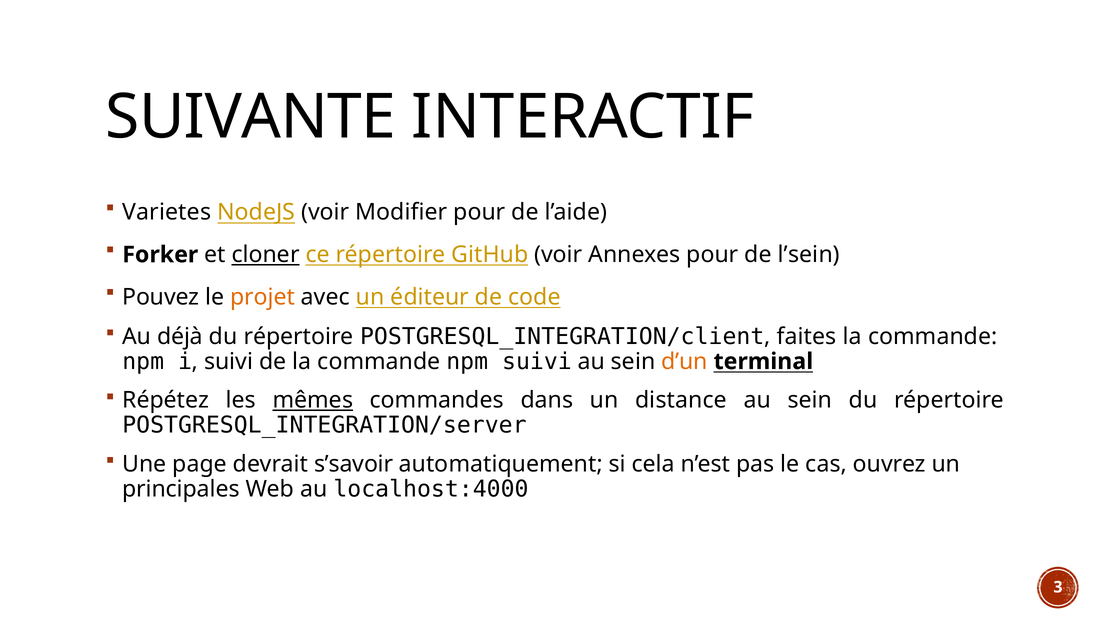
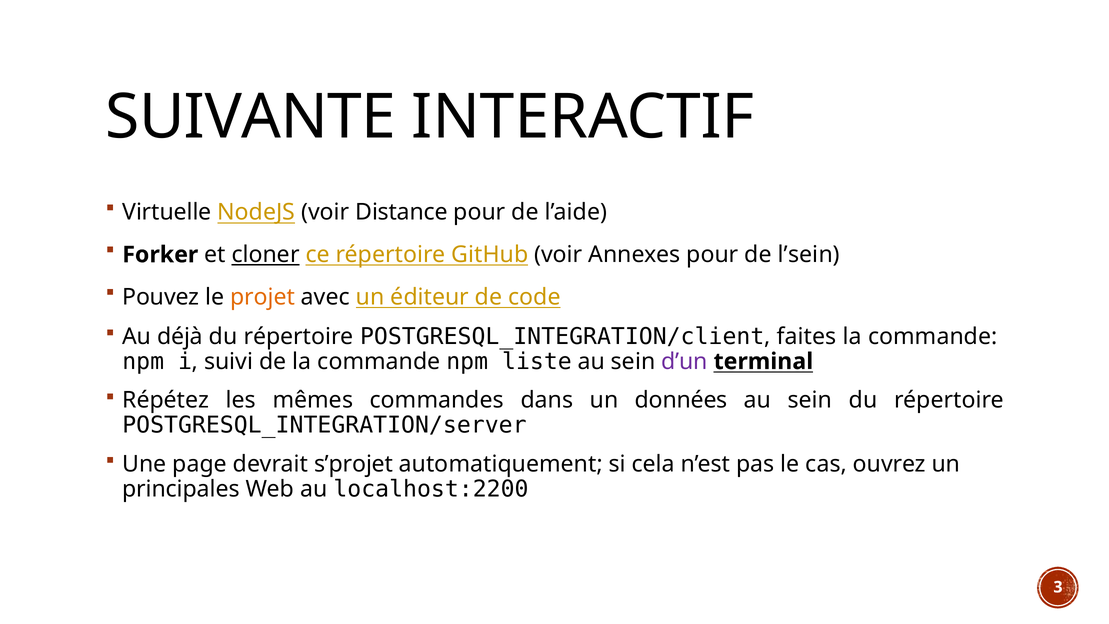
Varietes: Varietes -> Virtuelle
Modifier: Modifier -> Distance
npm suivi: suivi -> liste
d’un colour: orange -> purple
mêmes underline: present -> none
distance: distance -> données
s’savoir: s’savoir -> s’projet
localhost:4000: localhost:4000 -> localhost:2200
